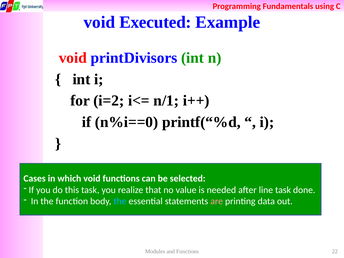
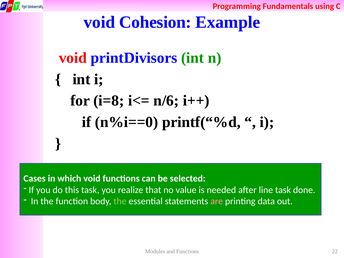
Executed: Executed -> Cohesion
i=2: i=2 -> i=8
n/1: n/1 -> n/6
the at (120, 201) colour: light blue -> light green
